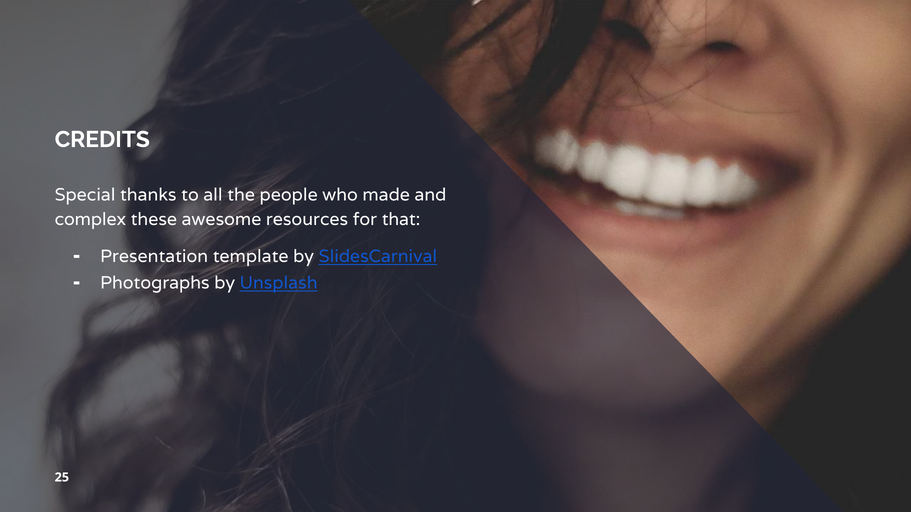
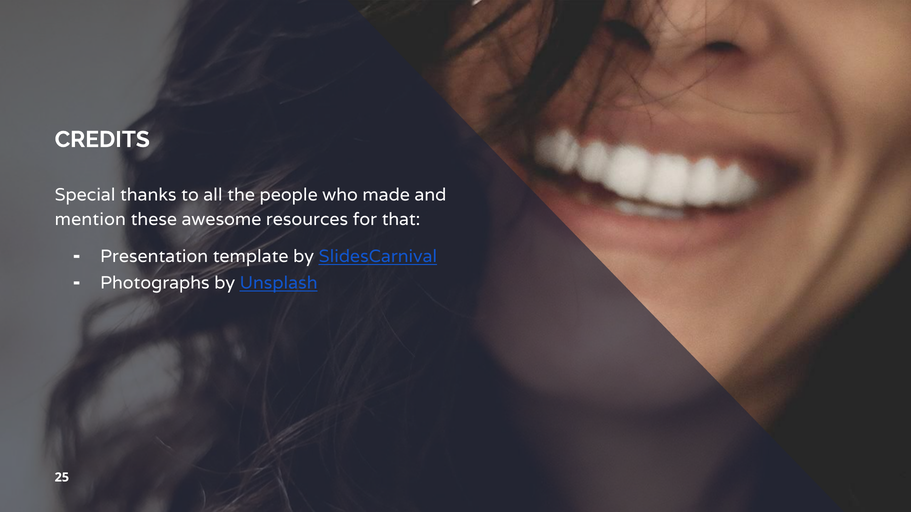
complex: complex -> mention
